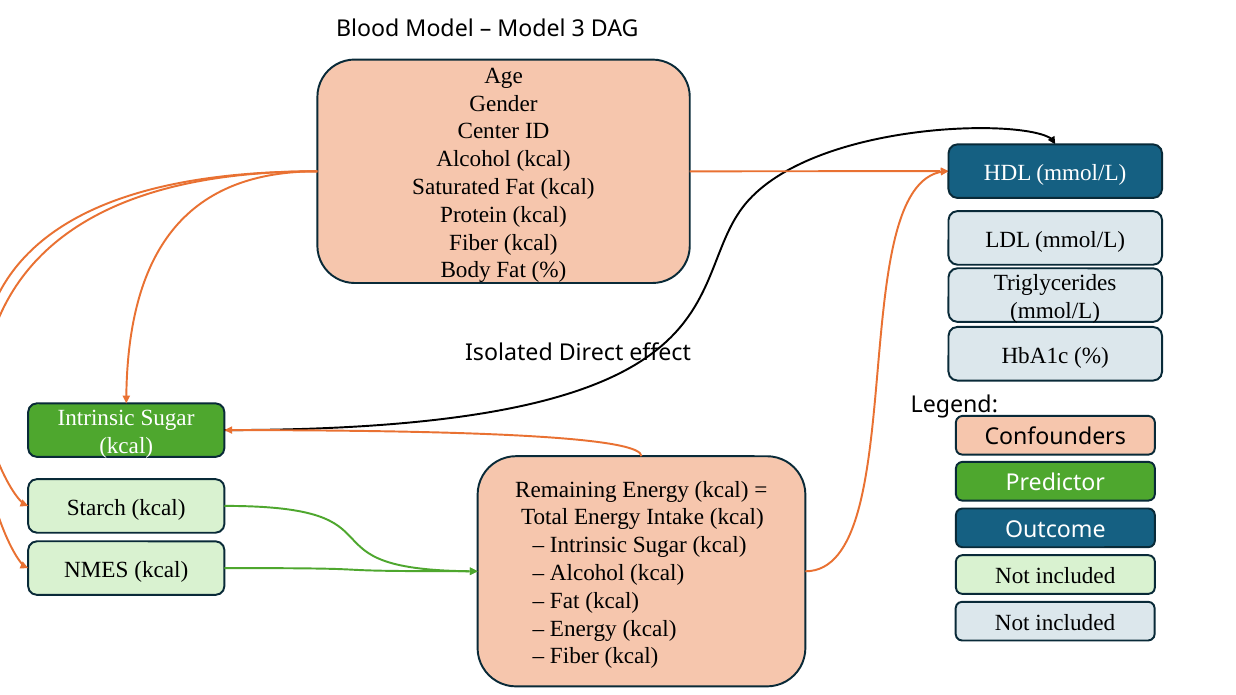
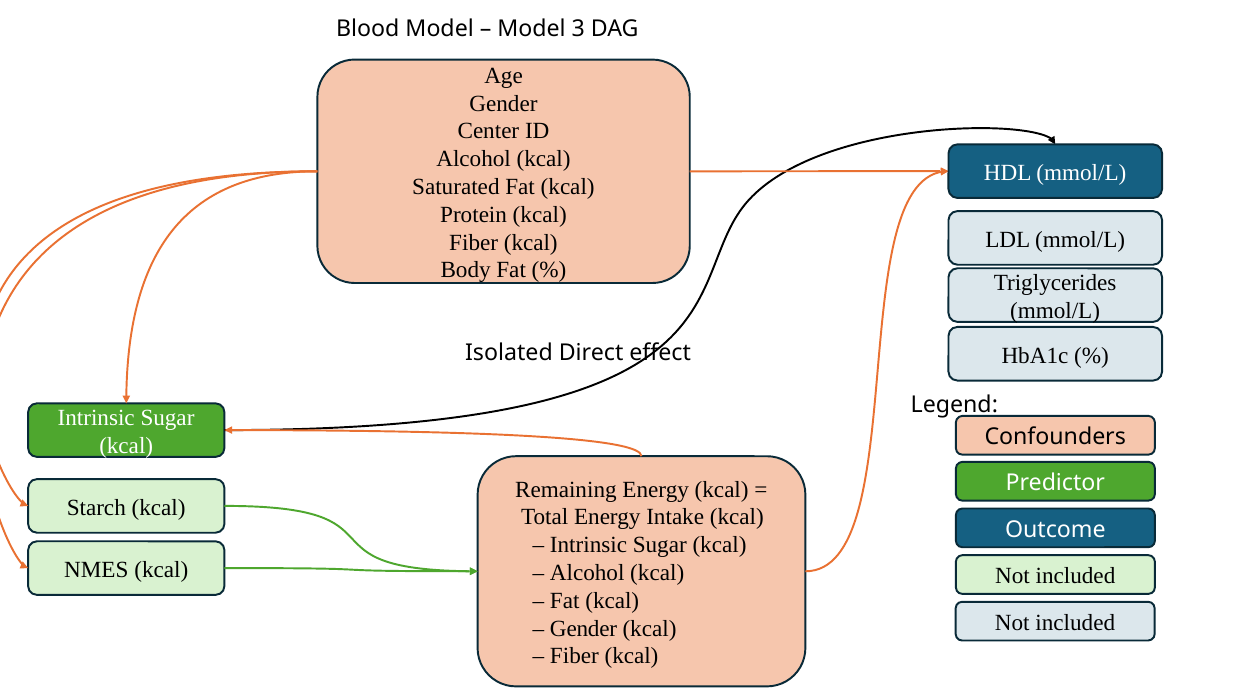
Energy at (583, 629): Energy -> Gender
